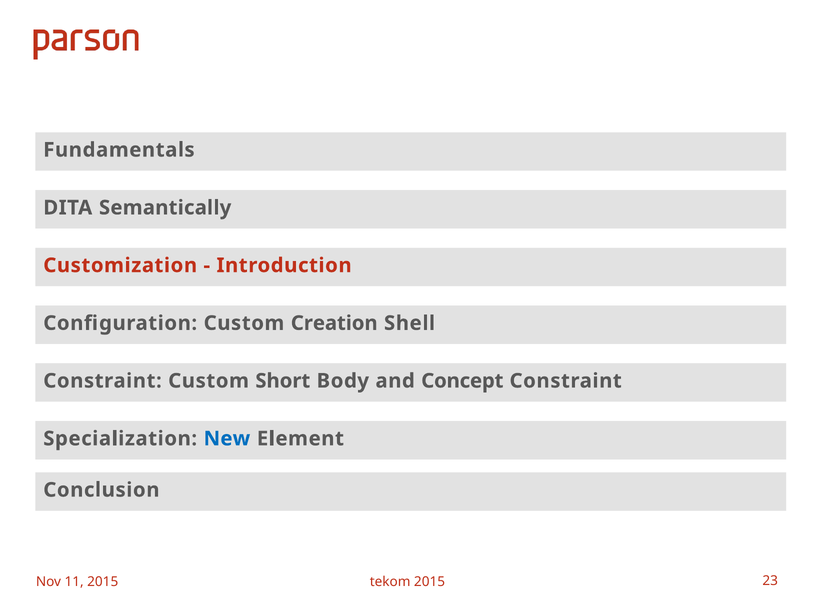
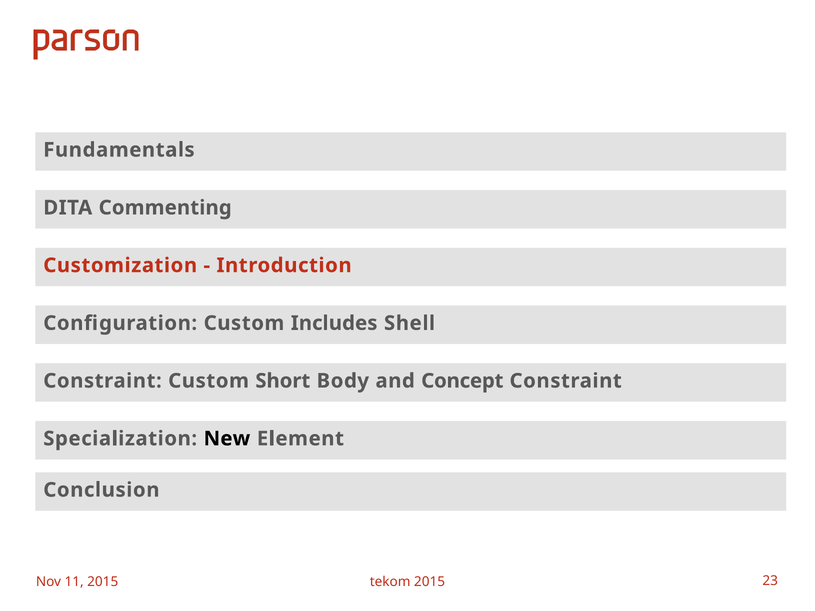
Semantically: Semantically -> Commenting
Creation: Creation -> Includes
New colour: blue -> black
